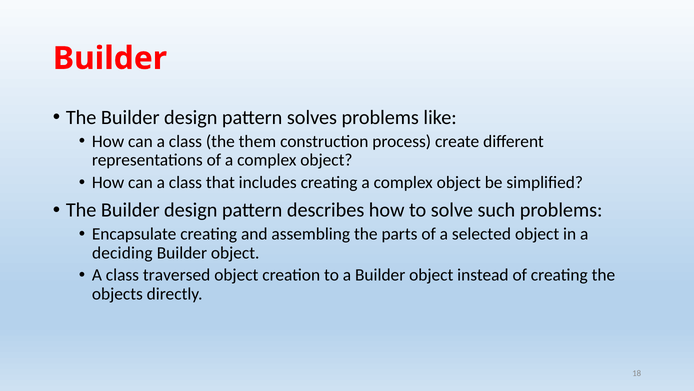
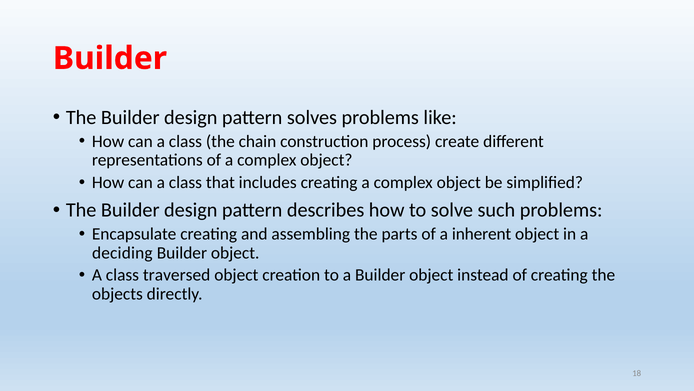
them: them -> chain
selected: selected -> inherent
